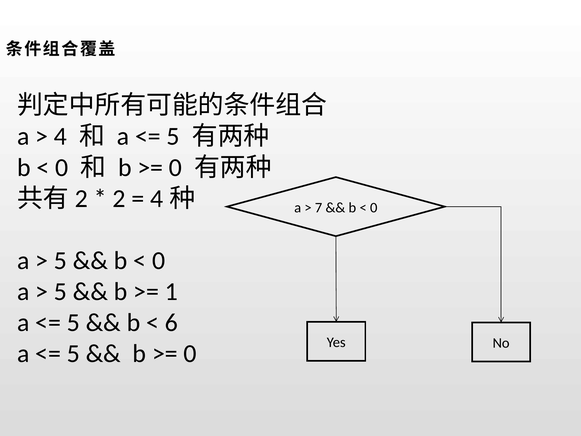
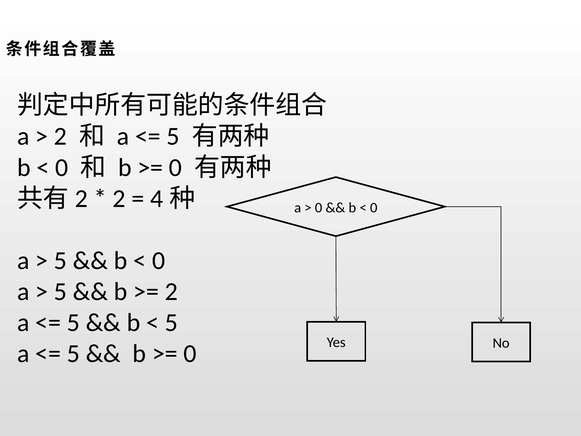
4 at (60, 136): 4 -> 2
7 at (319, 208): 7 -> 0
1 at (171, 291): 1 -> 2
6 at (171, 322): 6 -> 5
